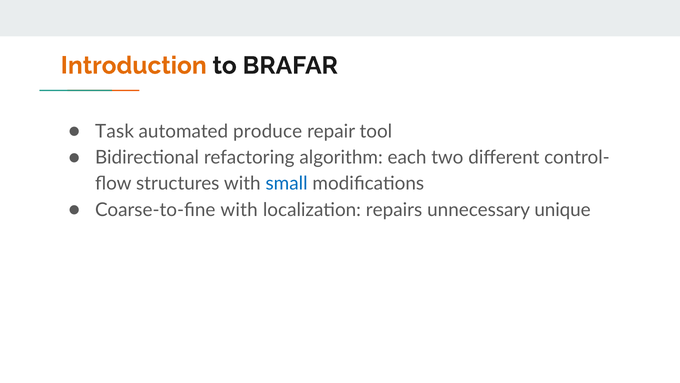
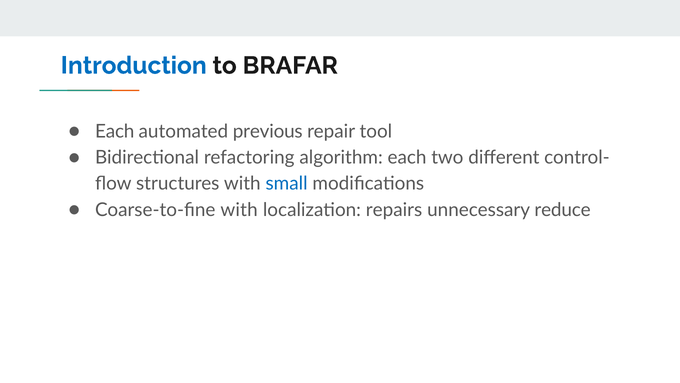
Introduction colour: orange -> blue
Task at (115, 131): Task -> Each
produce: produce -> previous
unique: unique -> reduce
